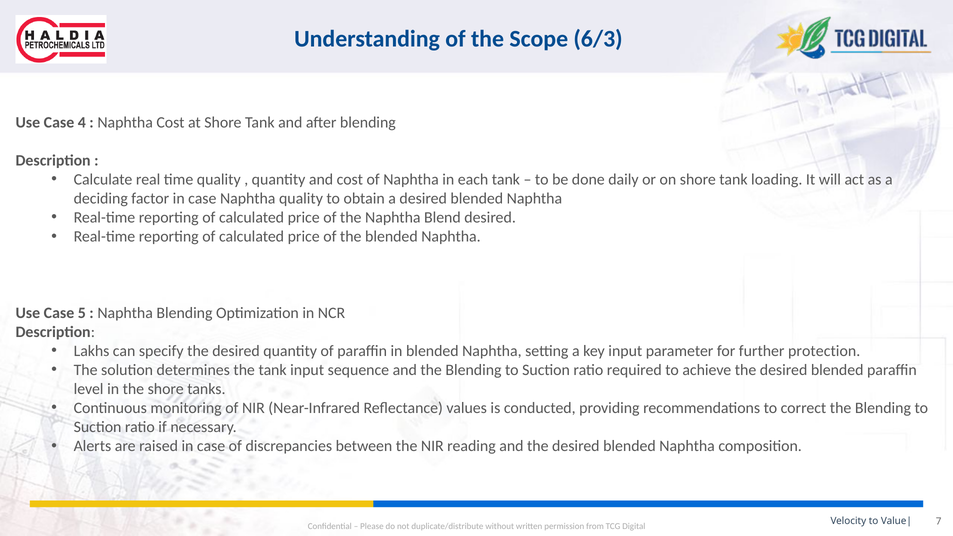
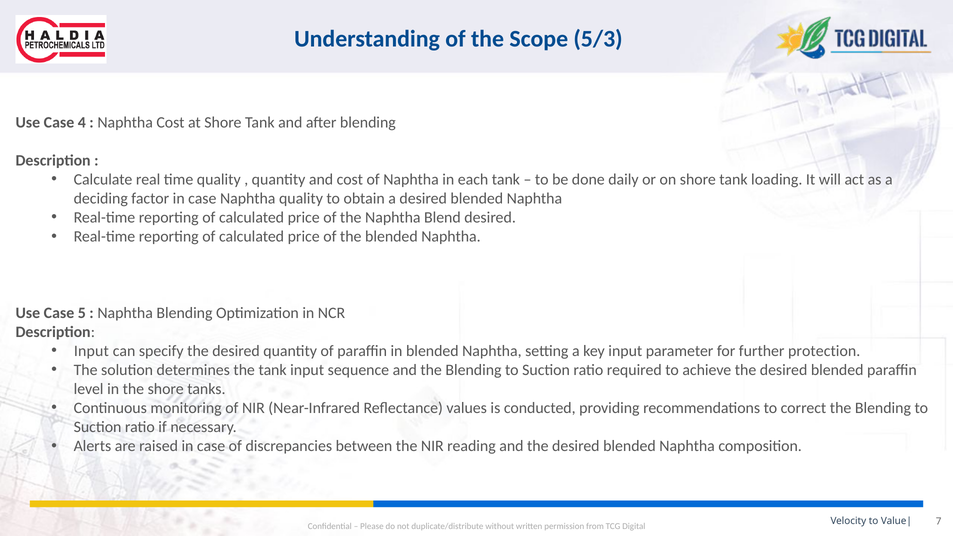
6/3: 6/3 -> 5/3
Lakhs at (92, 351): Lakhs -> Input
